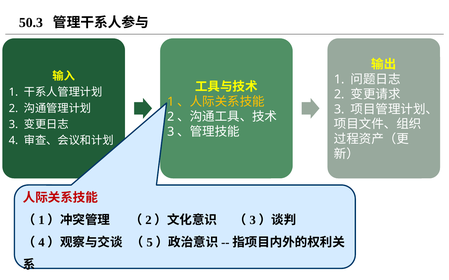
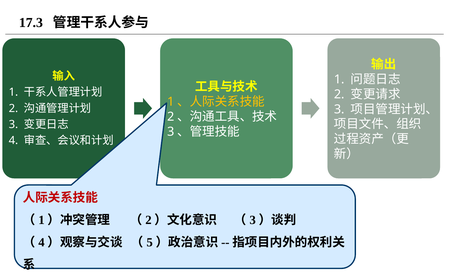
50.3: 50.3 -> 17.3
